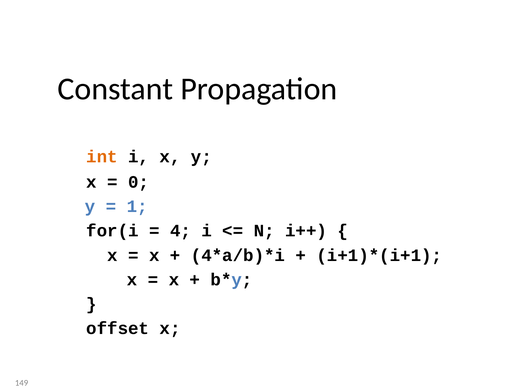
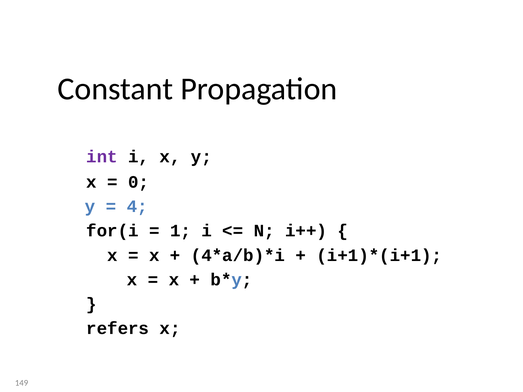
int colour: orange -> purple
1: 1 -> 4
4: 4 -> 1
offset: offset -> refers
